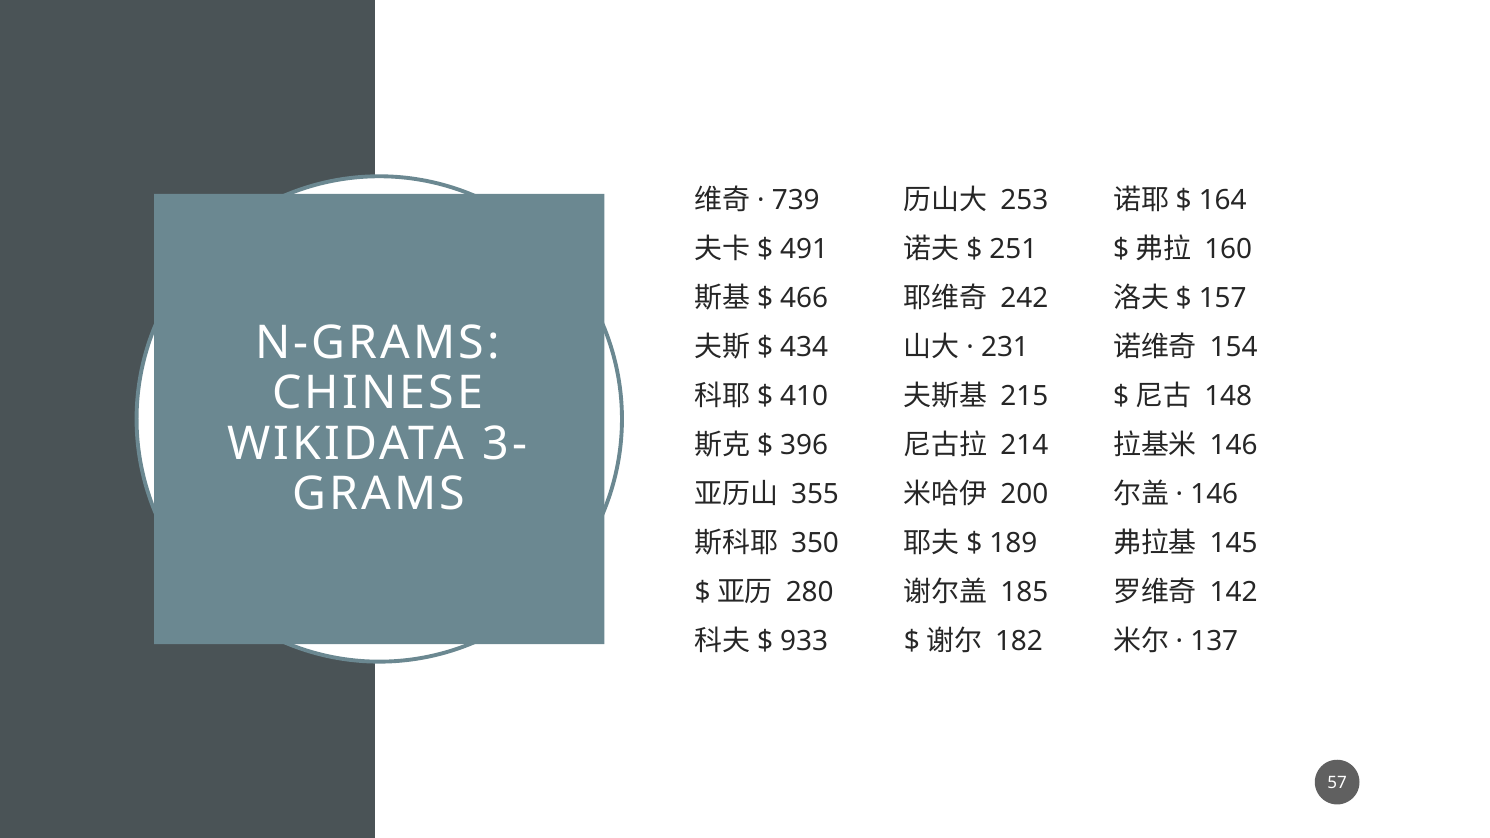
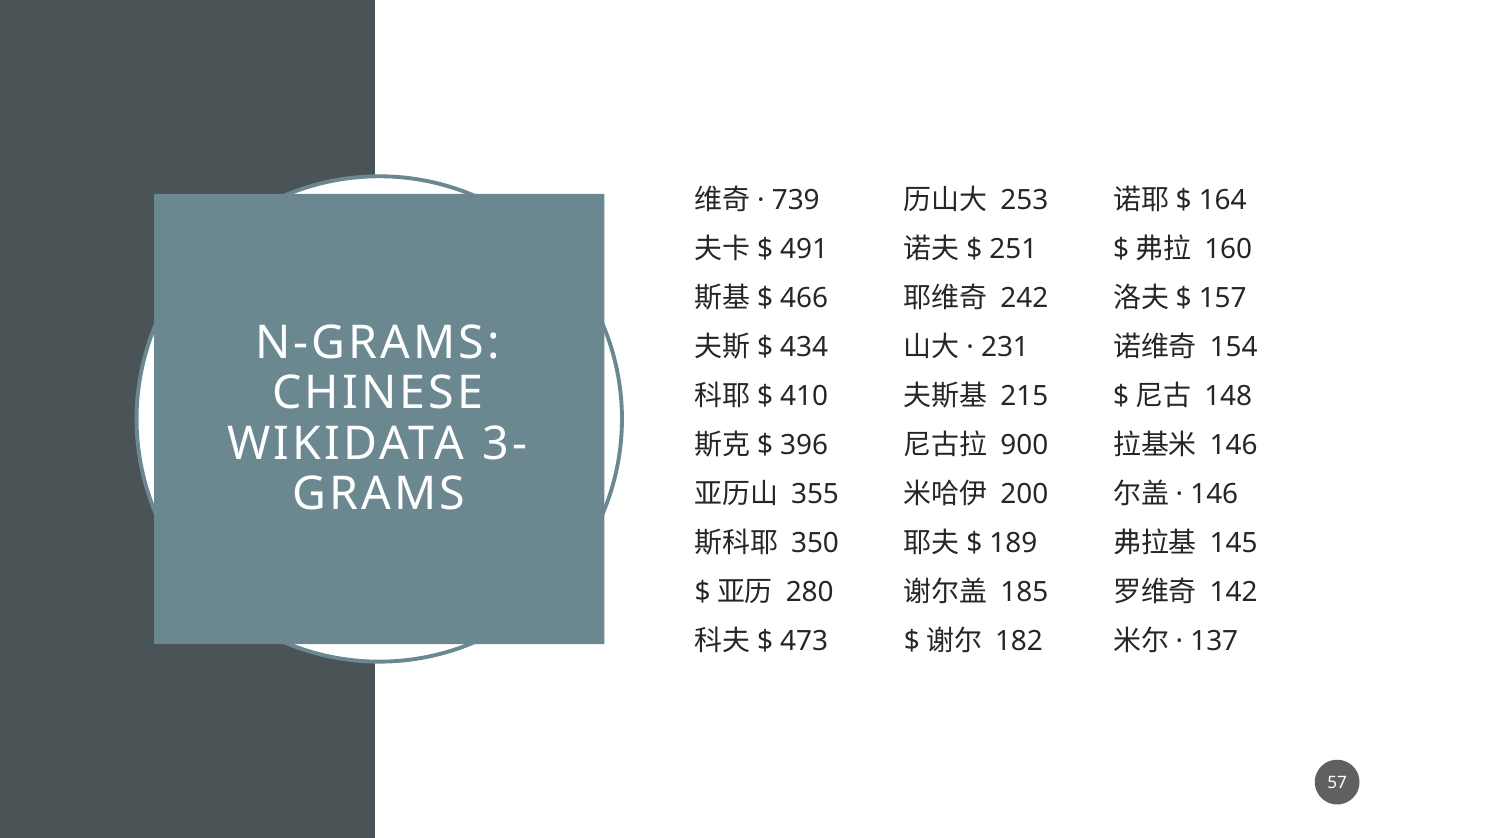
214: 214 -> 900
933: 933 -> 473
